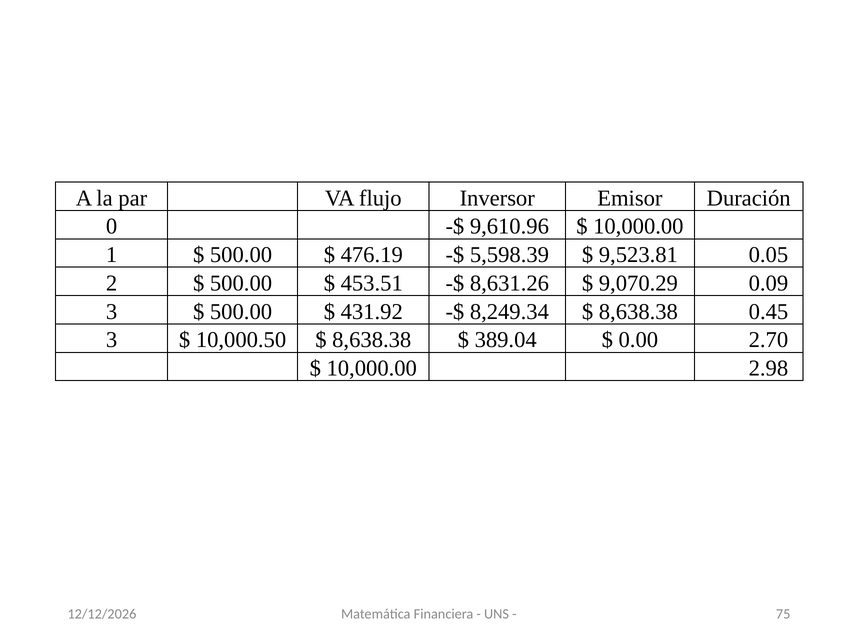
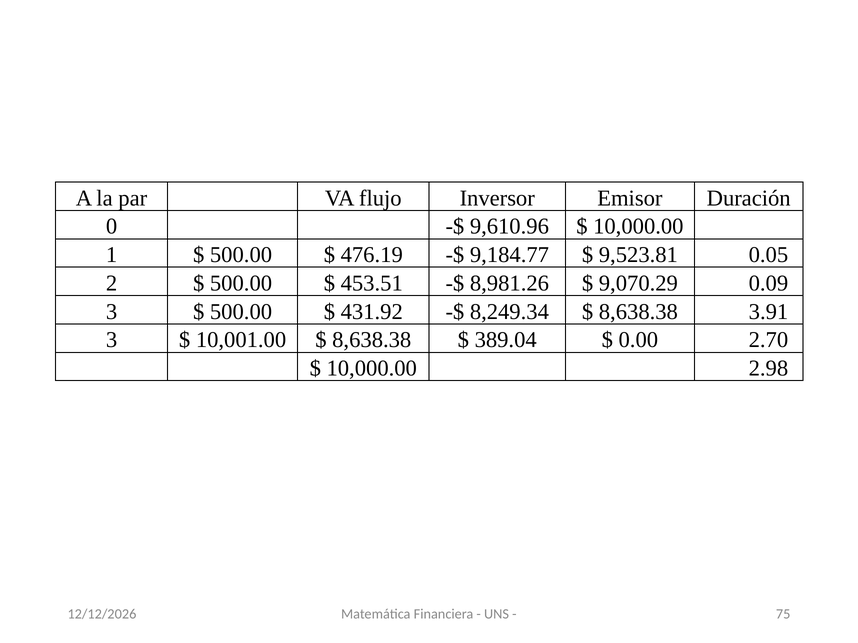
5,598.39: 5,598.39 -> 9,184.77
8,631.26: 8,631.26 -> 8,981.26
0.45: 0.45 -> 3.91
10,000.50: 10,000.50 -> 10,001.00
